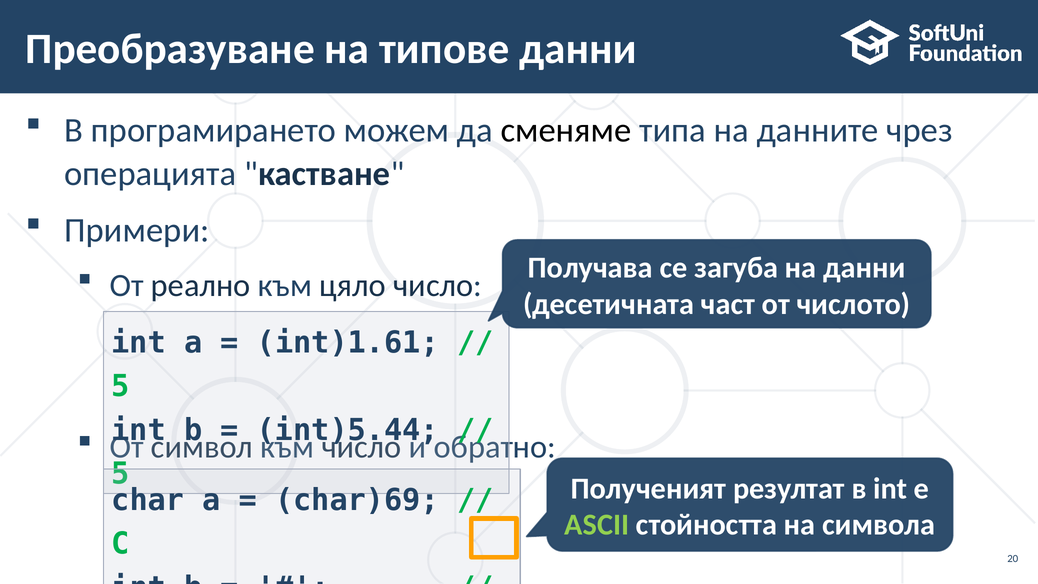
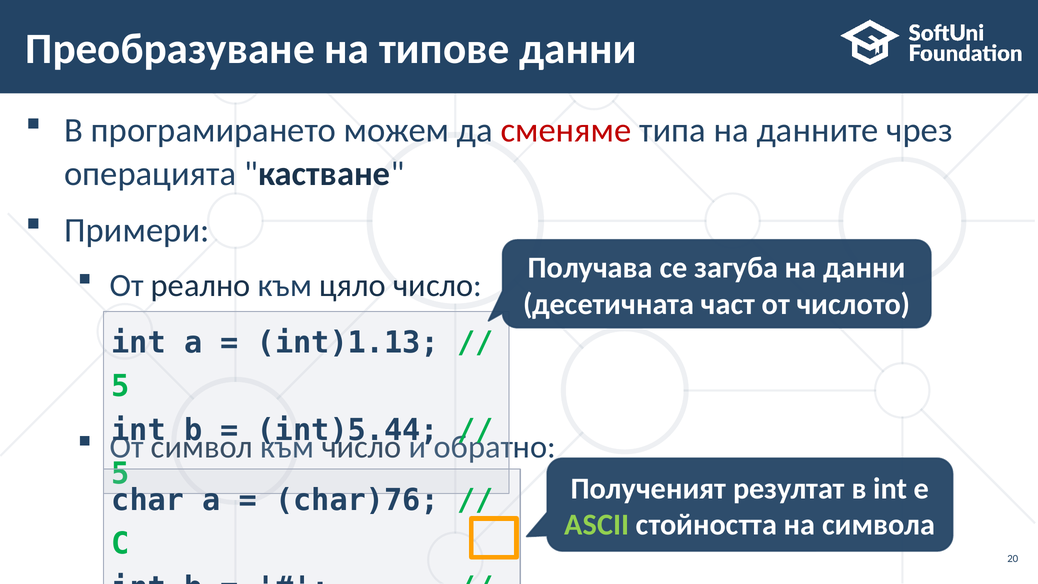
сменяме colour: black -> red
int)1.61: int)1.61 -> int)1.13
char)69: char)69 -> char)76
